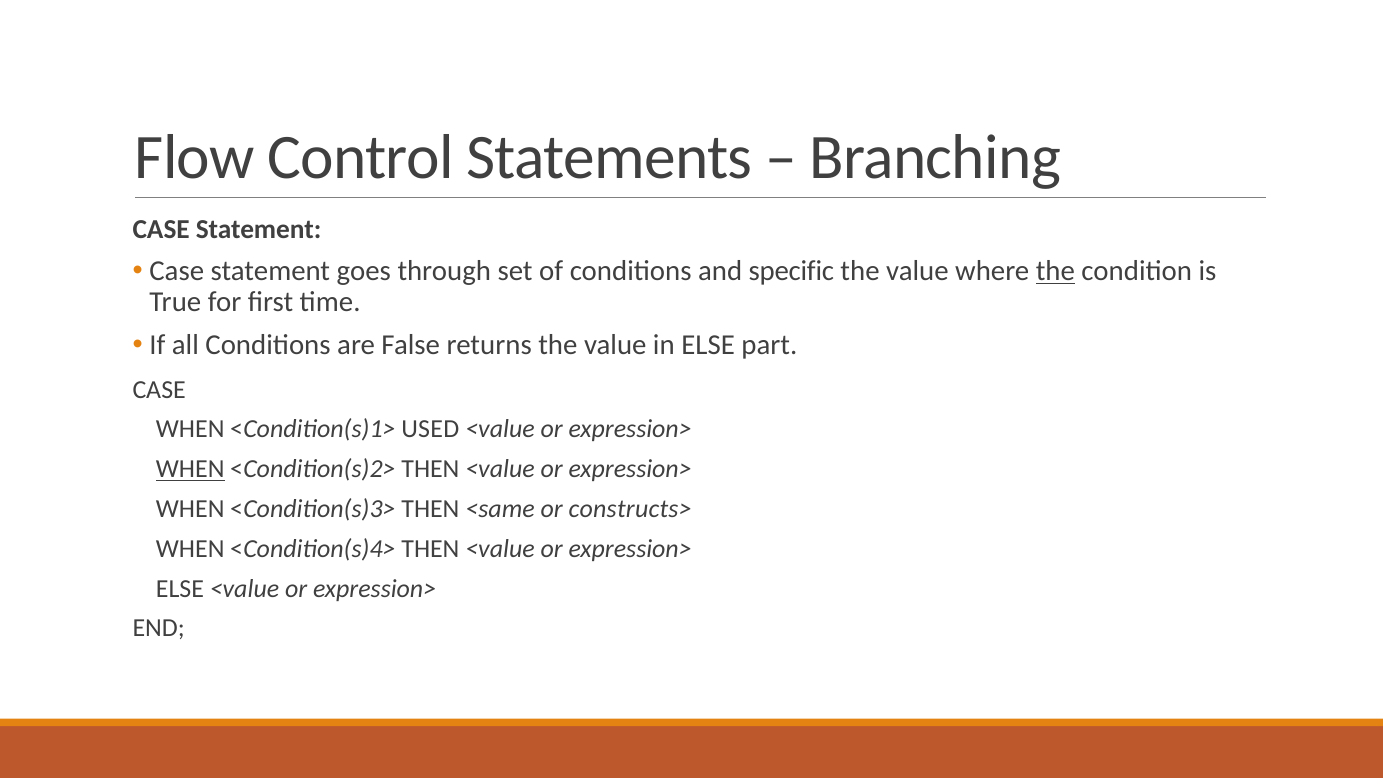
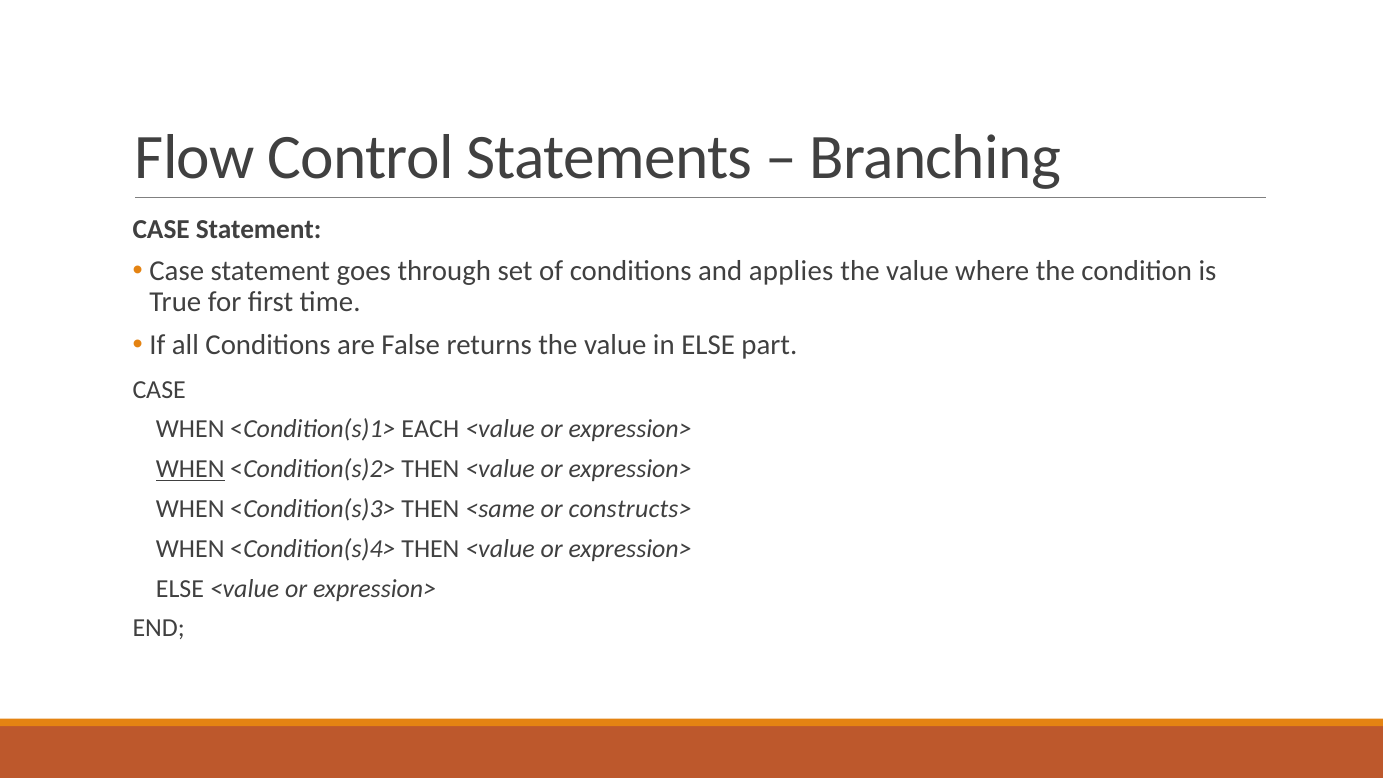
specific: specific -> applies
the at (1055, 271) underline: present -> none
USED: USED -> EACH
